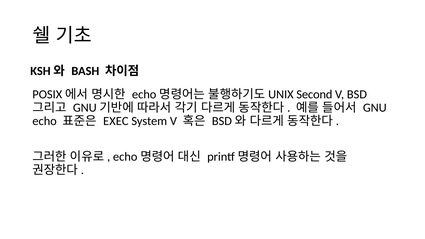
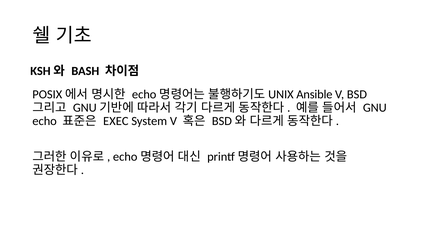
Second: Second -> Ansible
